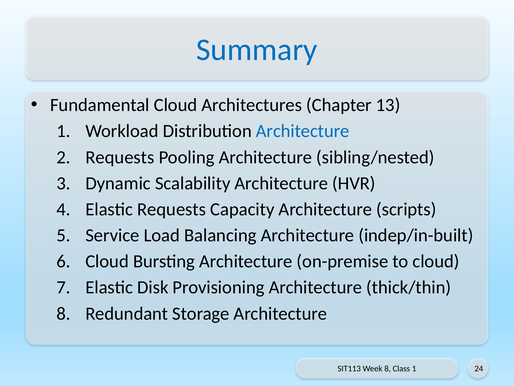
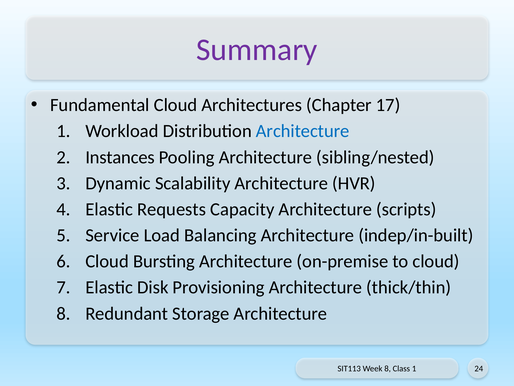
Summary colour: blue -> purple
13: 13 -> 17
Requests at (120, 157): Requests -> Instances
